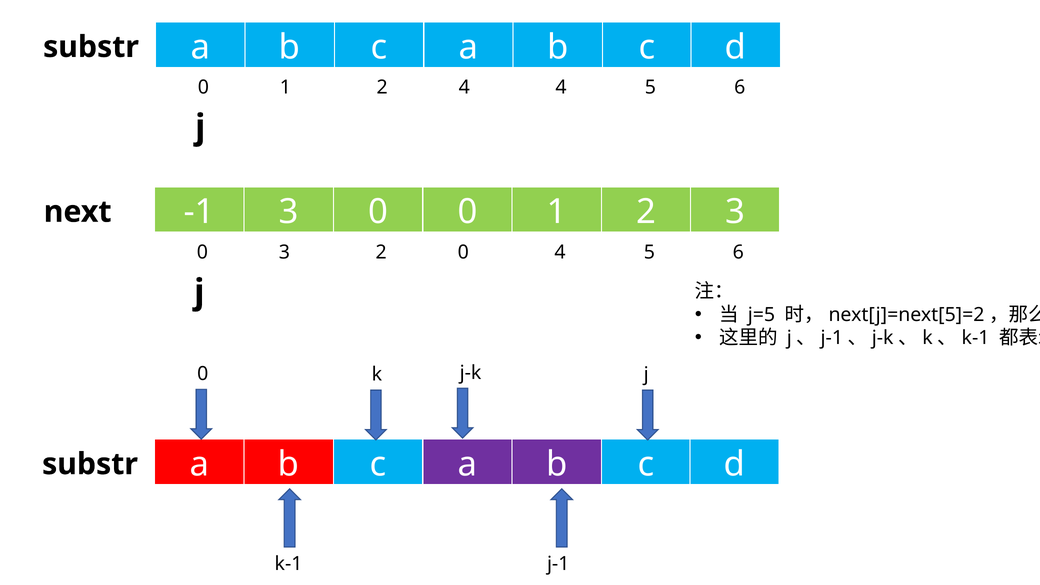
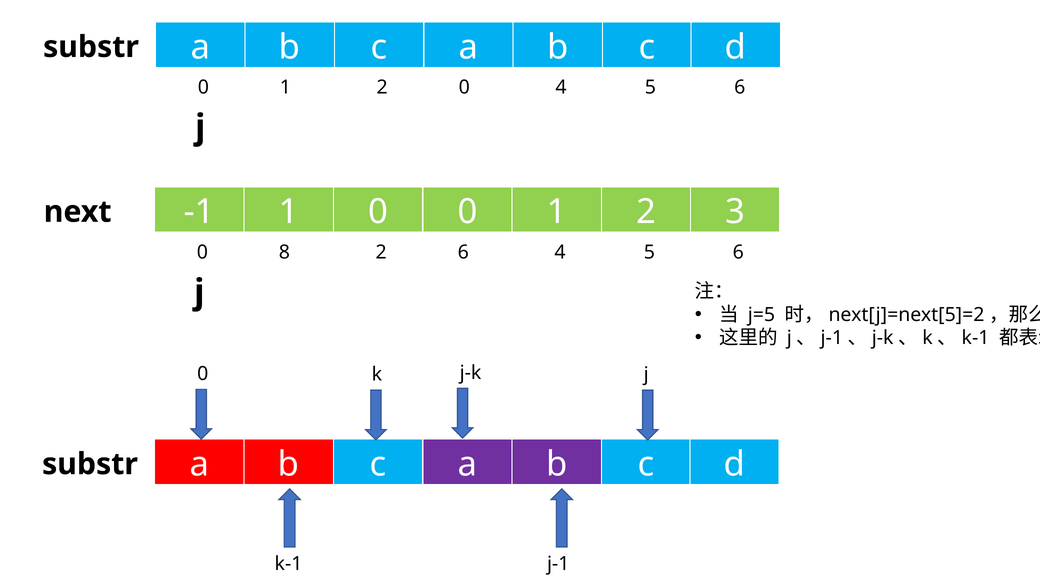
2 4: 4 -> 0
-1 3: 3 -> 1
0 3: 3 -> 8
2 0: 0 -> 6
